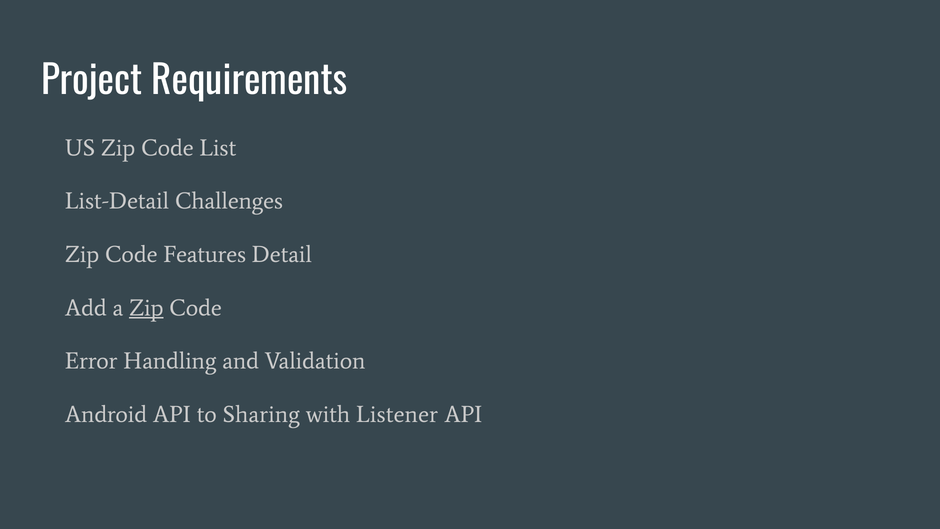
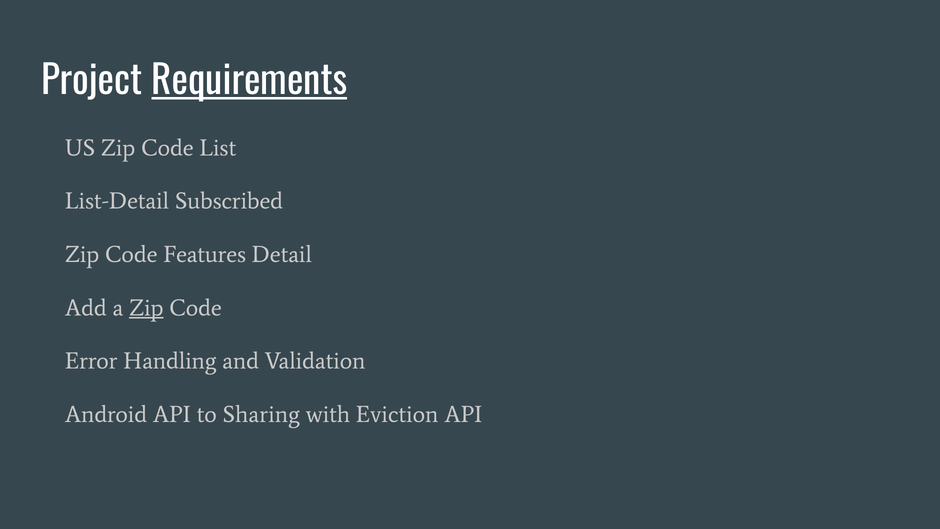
Requirements underline: none -> present
Challenges: Challenges -> Subscribed
Listener: Listener -> Eviction
